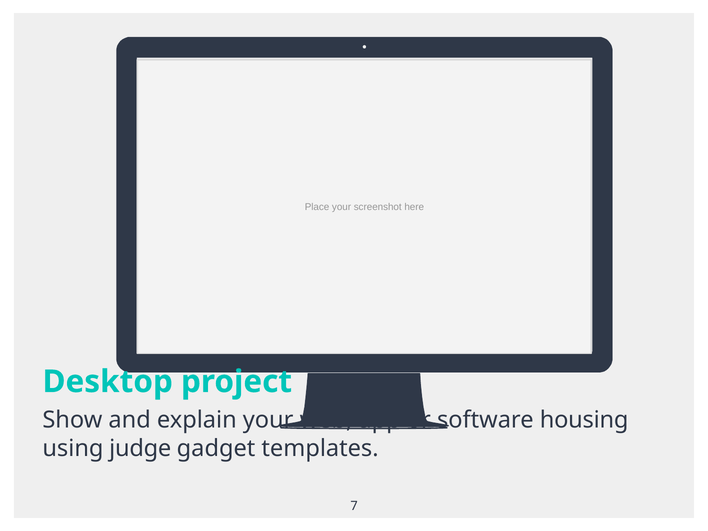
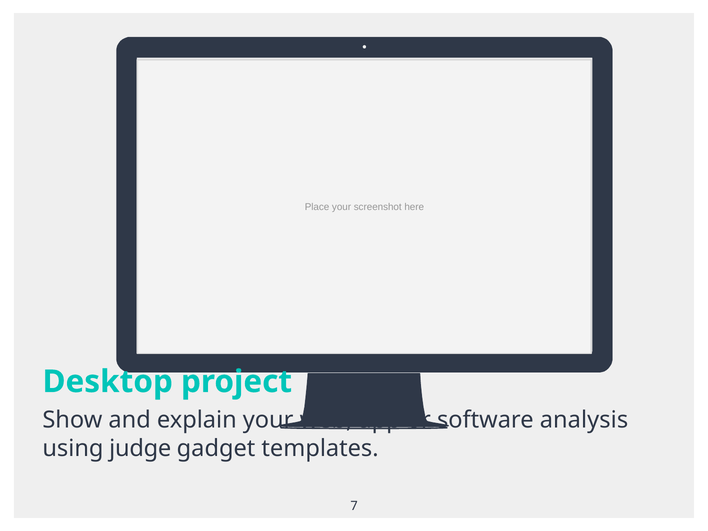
housing: housing -> analysis
